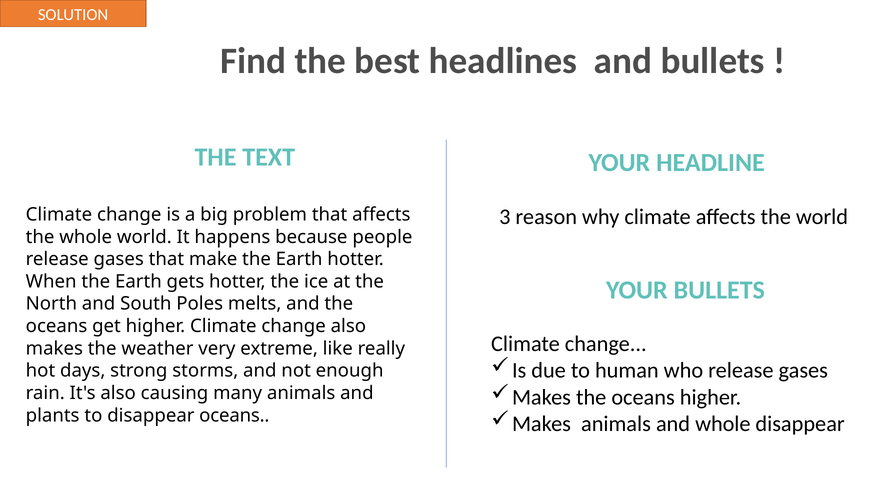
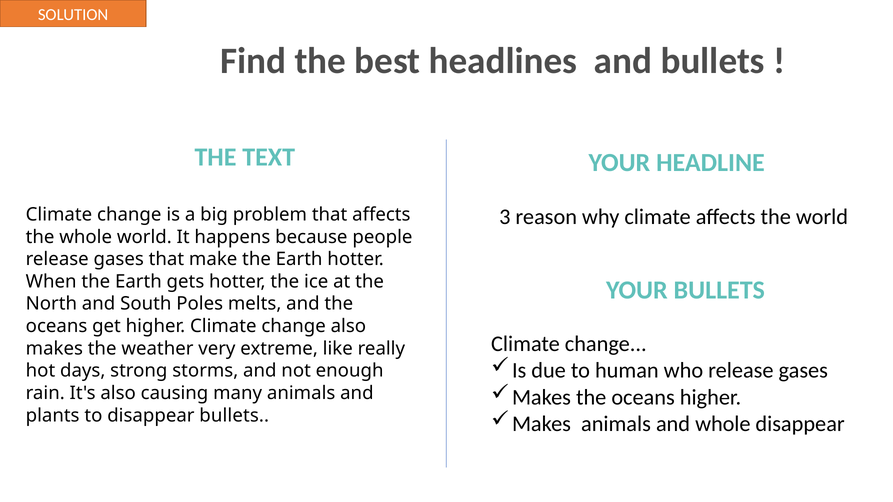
disappear oceans: oceans -> bullets
